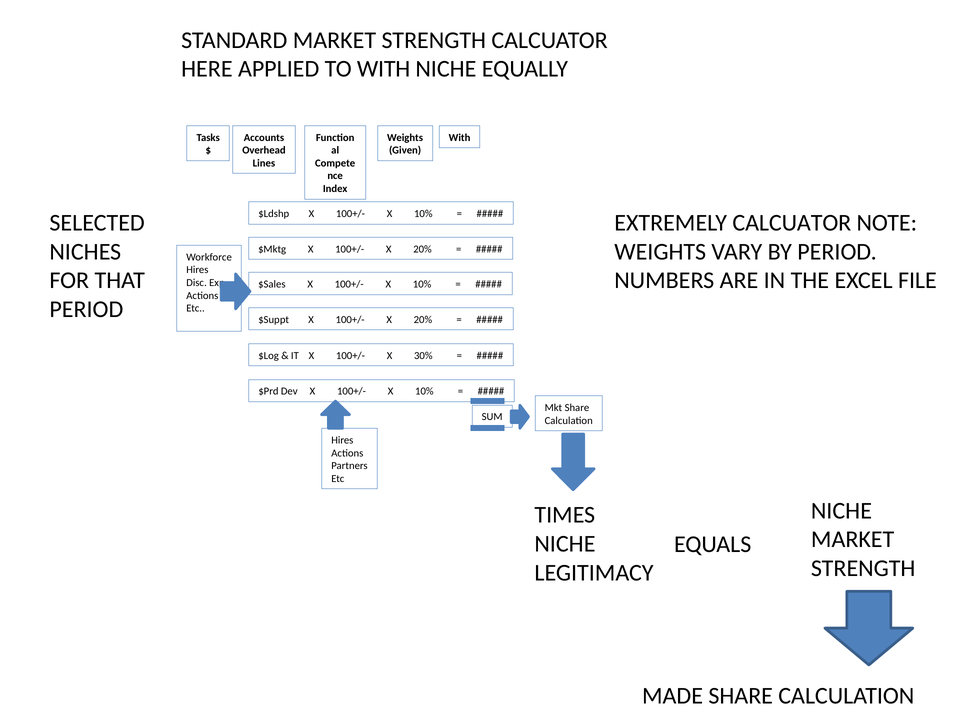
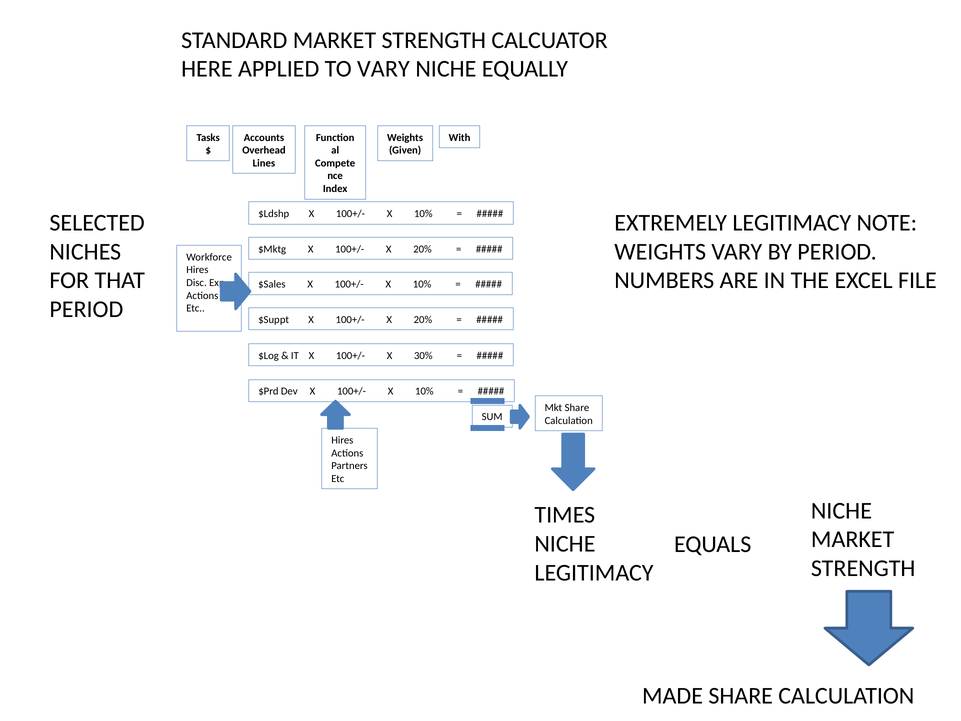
TO WITH: WITH -> VARY
EXTREMELY CALCUATOR: CALCUATOR -> LEGITIMACY
